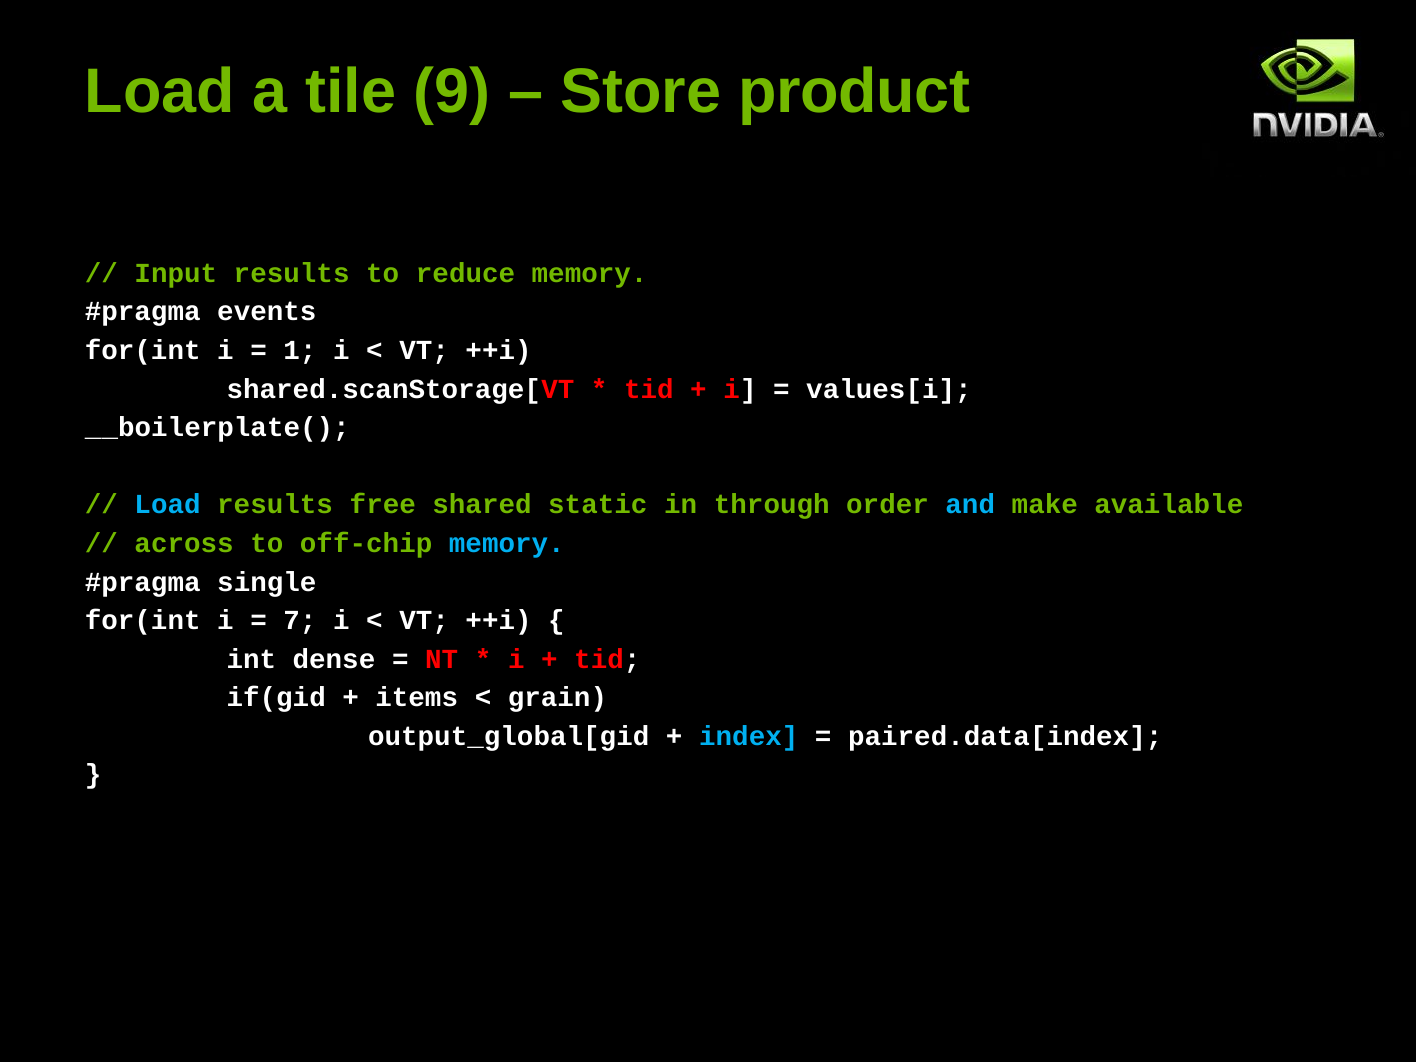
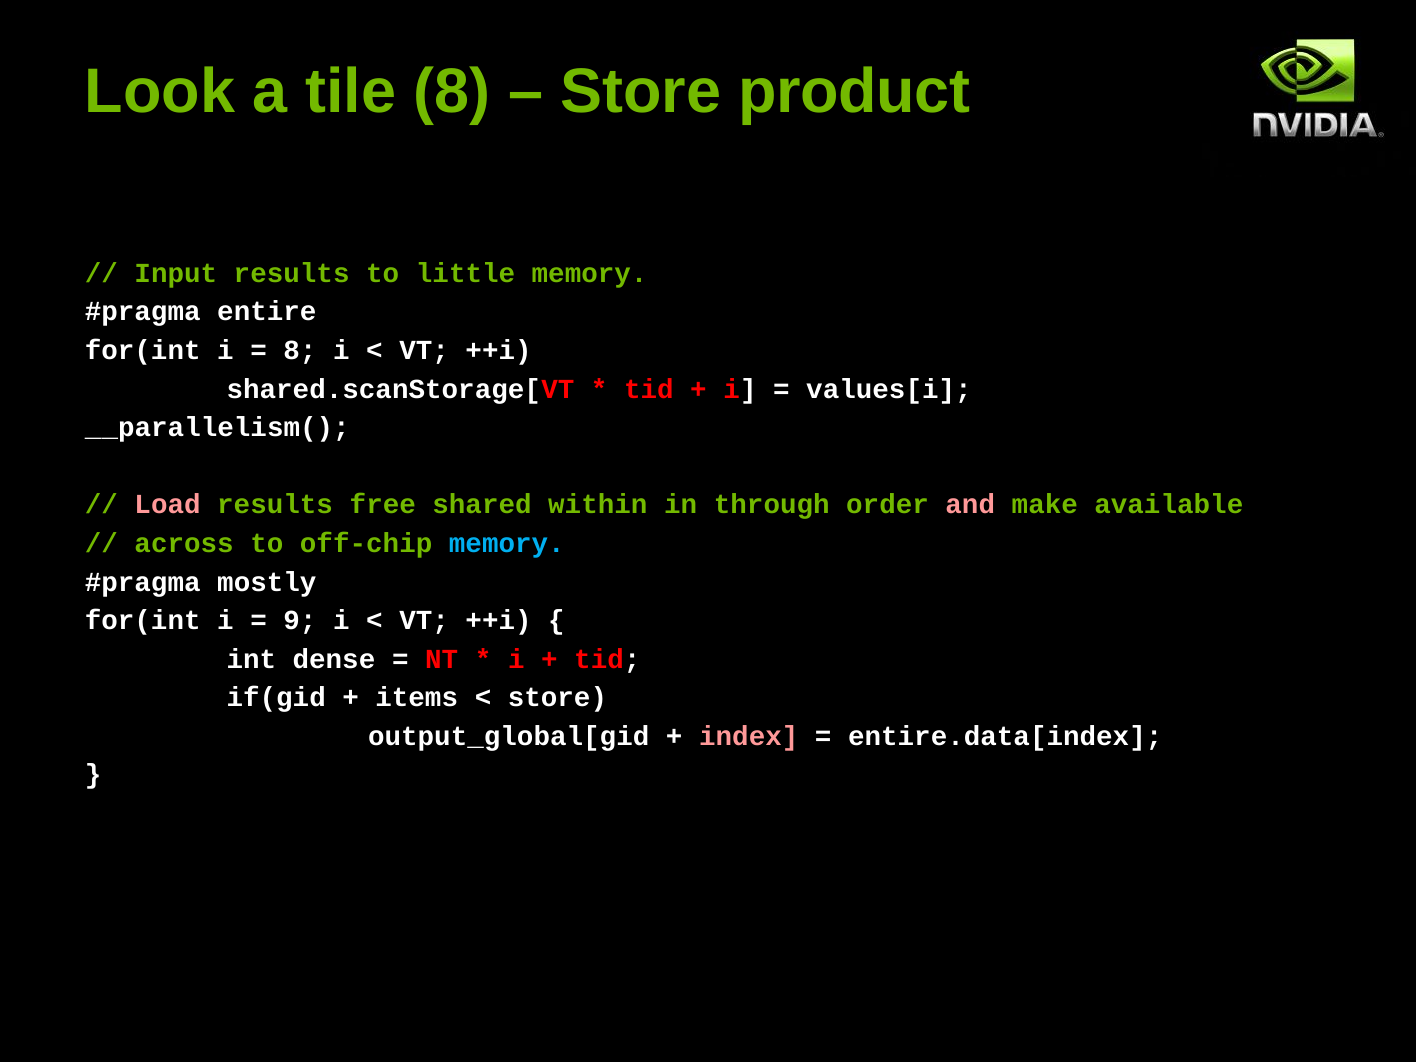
Load at (160, 92): Load -> Look
tile 9: 9 -> 8
reduce: reduce -> little
events: events -> entire
1 at (300, 350): 1 -> 8
__boilerplate(: __boilerplate( -> __parallelism(
Load at (168, 505) colour: light blue -> pink
static: static -> within
and colour: light blue -> pink
single: single -> mostly
7: 7 -> 9
grain at (557, 698): grain -> store
index colour: light blue -> pink
paired.data[index: paired.data[index -> entire.data[index
